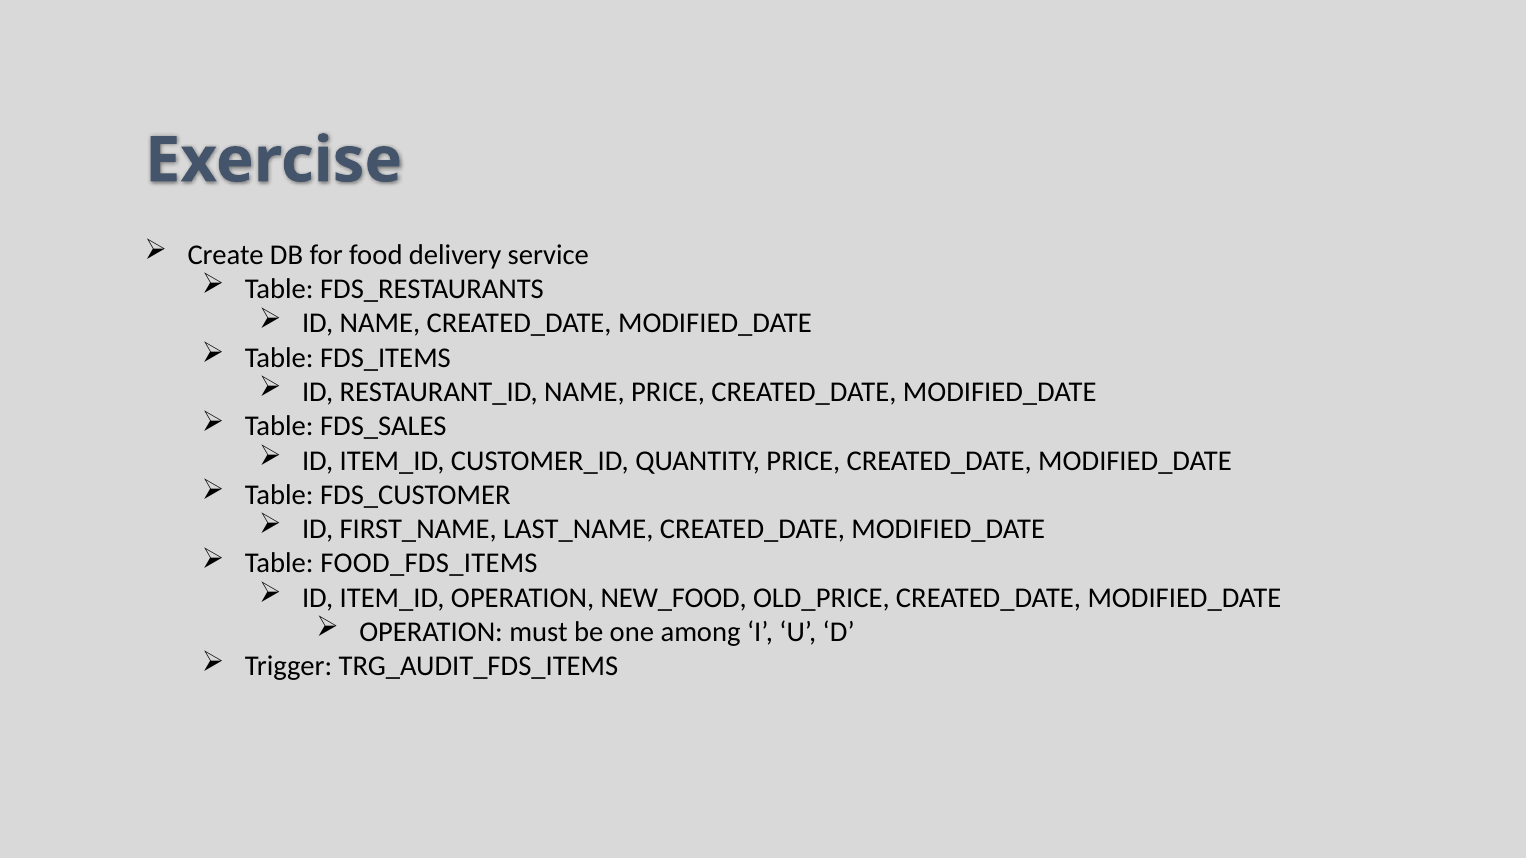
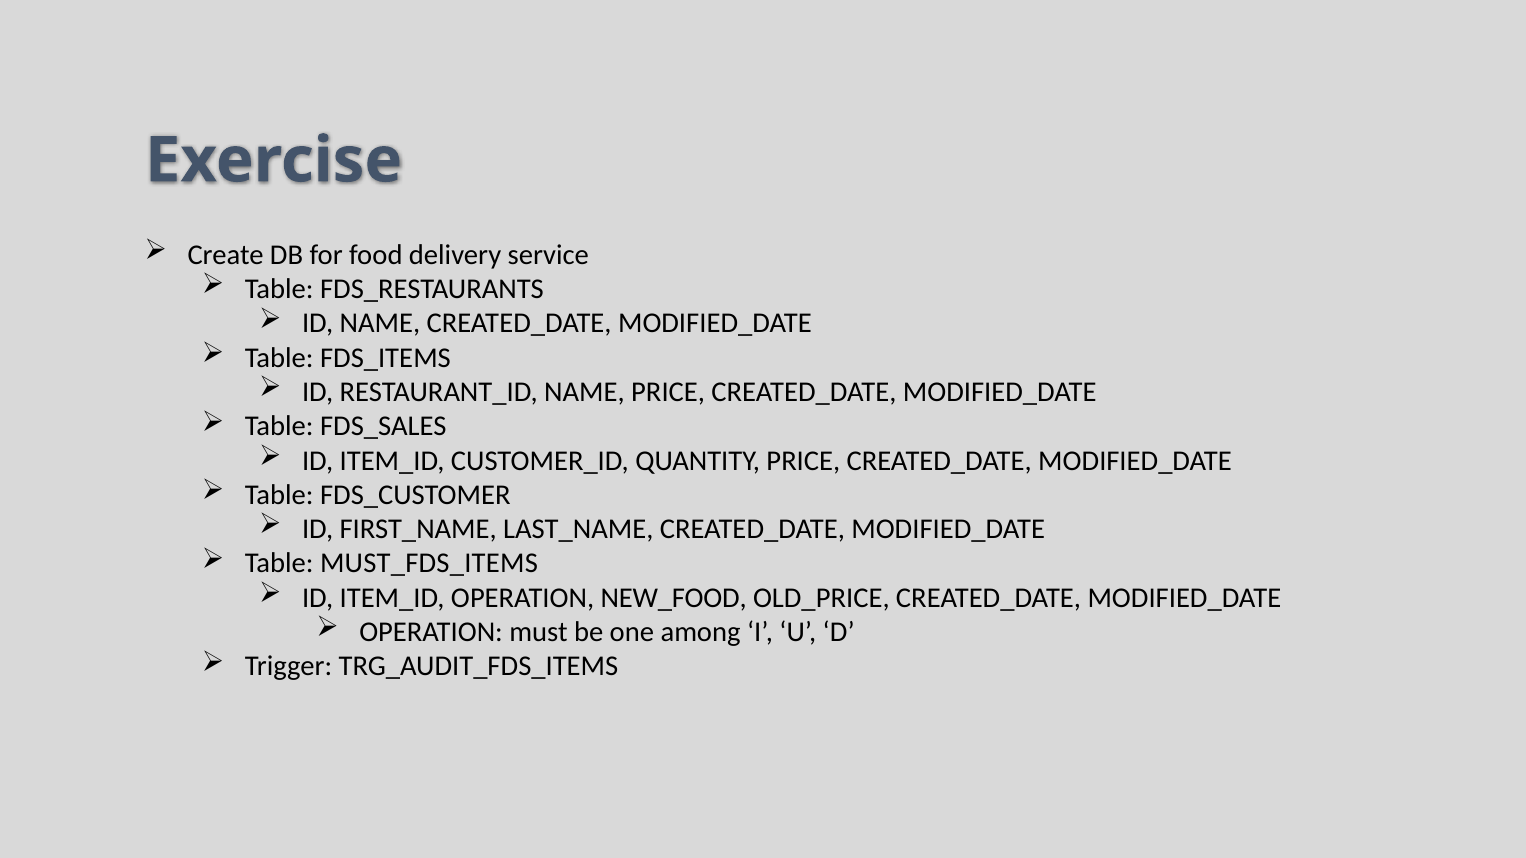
FOOD_FDS_ITEMS: FOOD_FDS_ITEMS -> MUST_FDS_ITEMS
